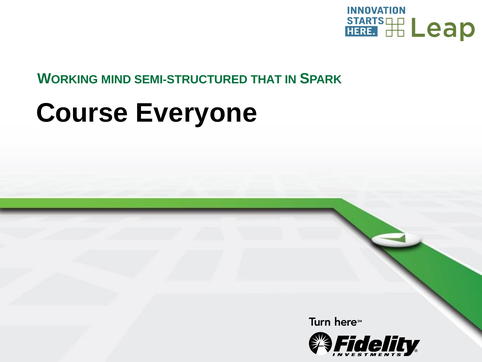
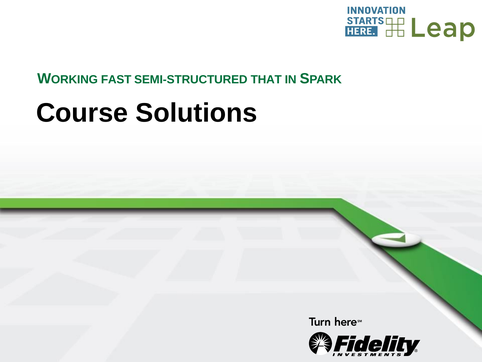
MIND: MIND -> FAST
Everyone: Everyone -> Solutions
